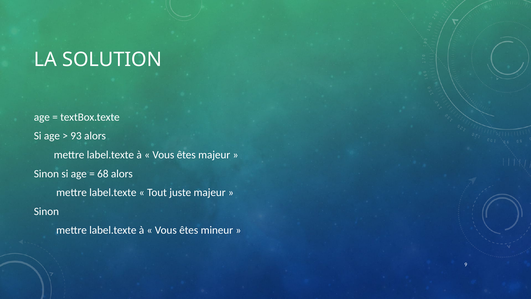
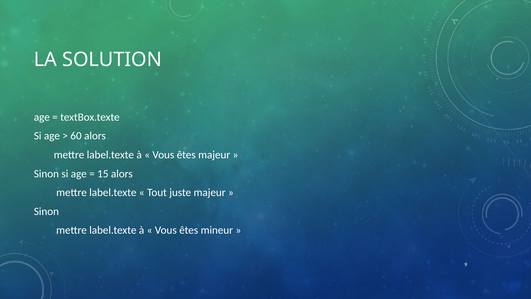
93: 93 -> 60
68: 68 -> 15
